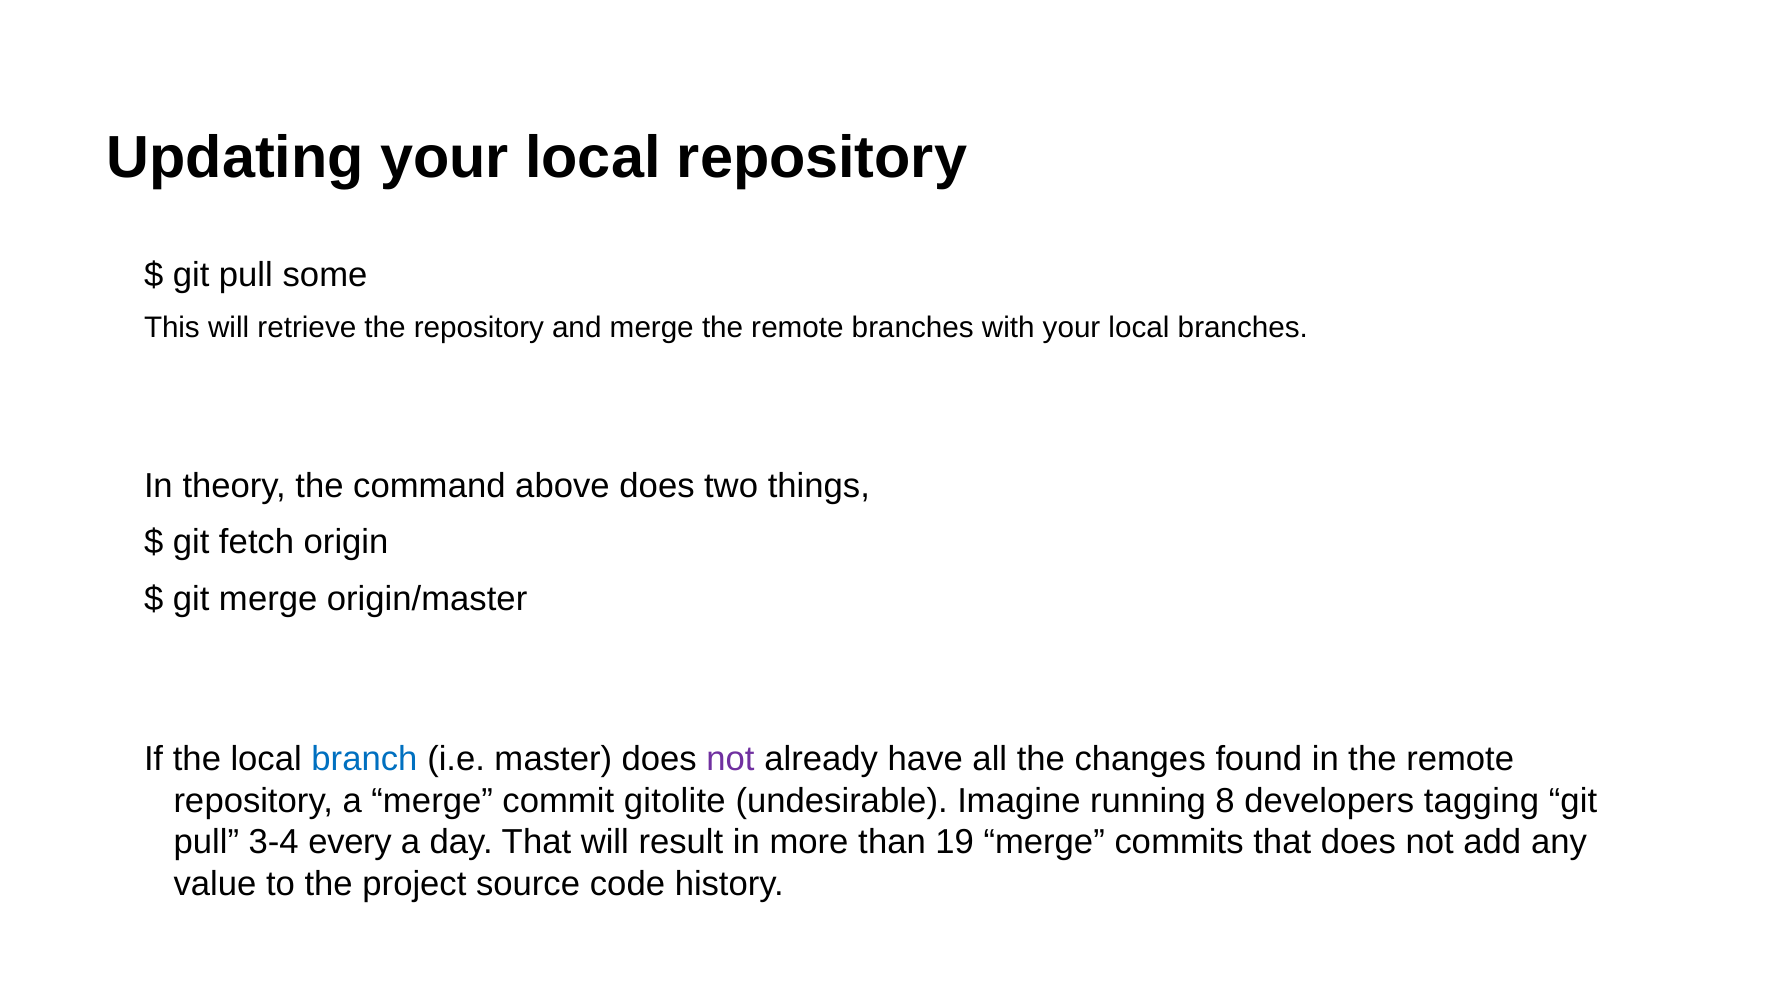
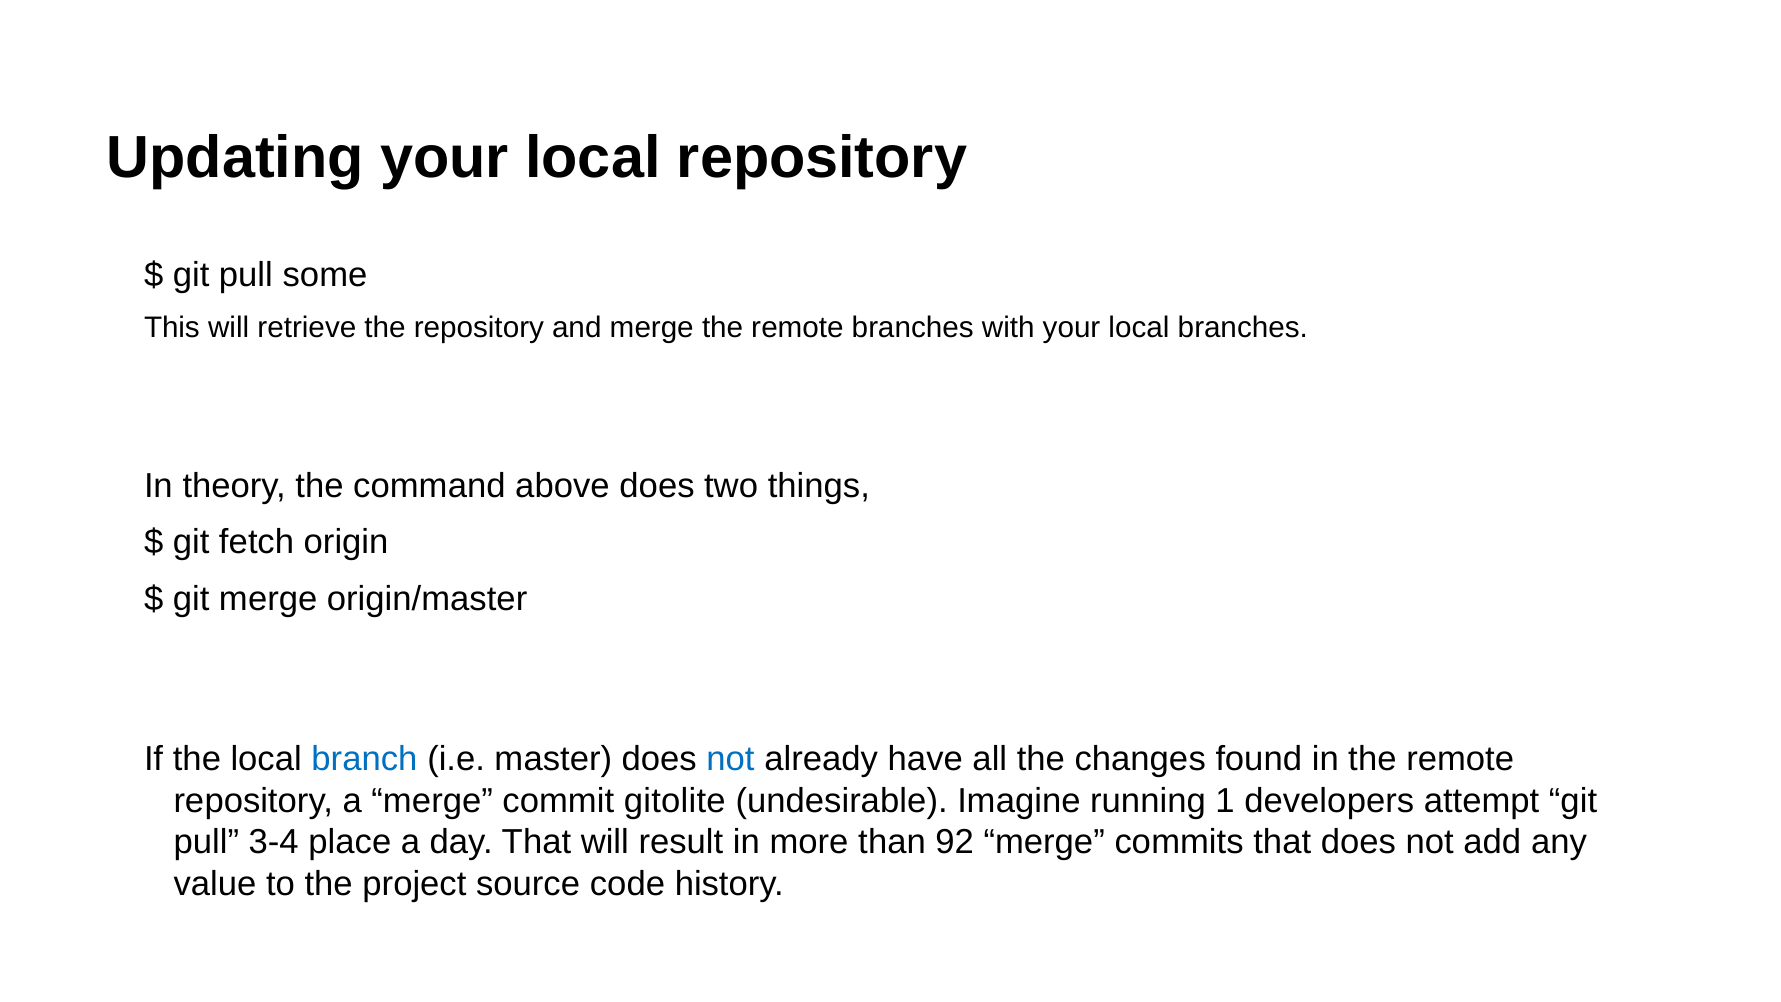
not at (730, 759) colour: purple -> blue
8: 8 -> 1
tagging: tagging -> attempt
every: every -> place
19: 19 -> 92
